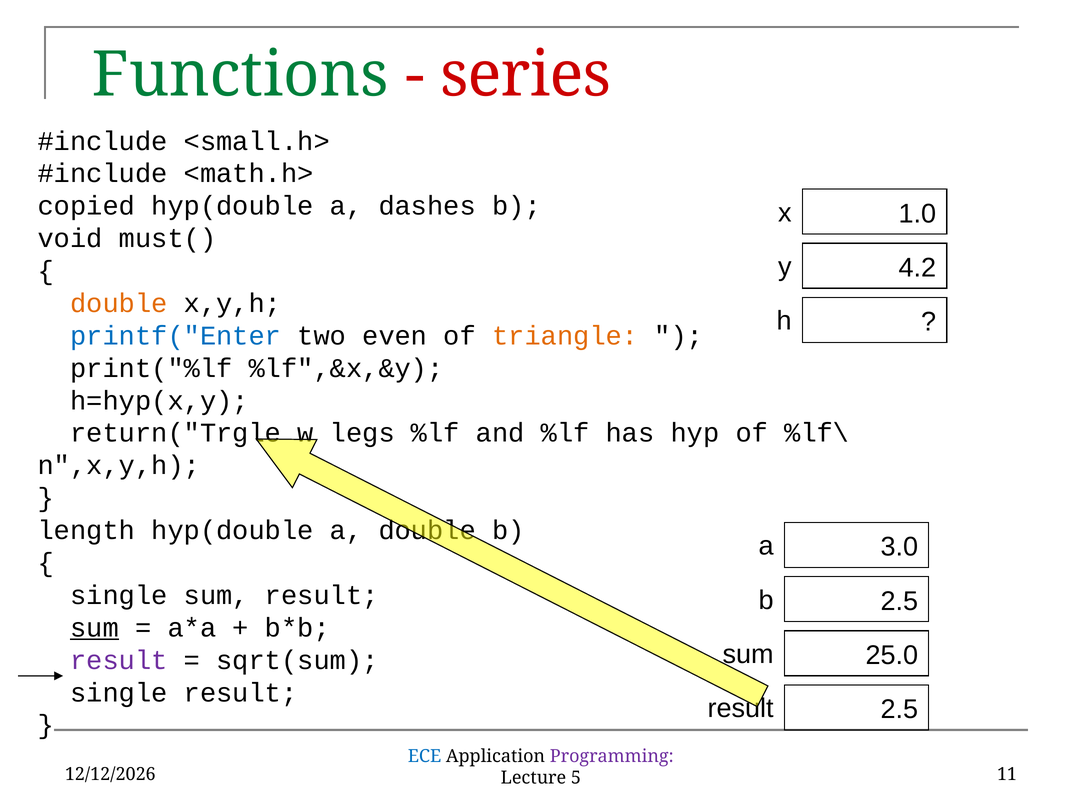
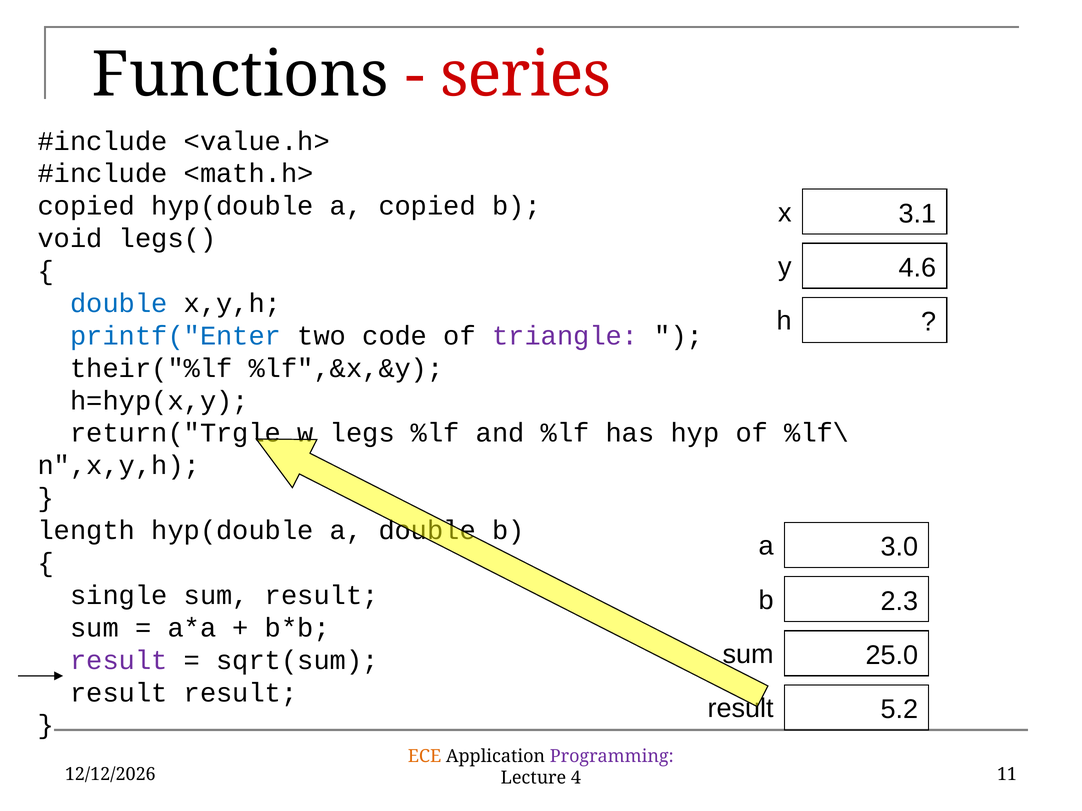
Functions colour: green -> black
<small.h>: <small.h> -> <value.h>
a dashes: dashes -> copied
1.0: 1.0 -> 3.1
must(: must( -> legs(
4.2: 4.2 -> 4.6
double at (119, 303) colour: orange -> blue
even: even -> code
triangle colour: orange -> purple
print("%lf: print("%lf -> their("%lf
2.5 at (899, 601): 2.5 -> 2.3
sum at (95, 628) underline: present -> none
single at (119, 693): single -> result
2.5 at (899, 710): 2.5 -> 5.2
ECE colour: blue -> orange
5: 5 -> 4
